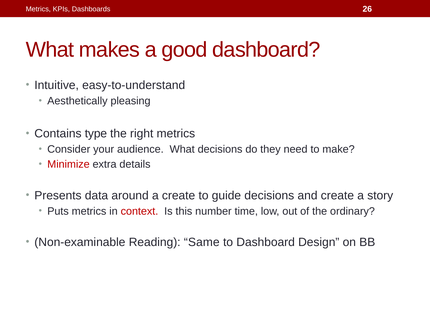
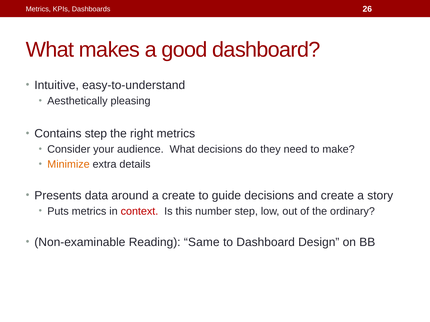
Contains type: type -> step
Minimize colour: red -> orange
number time: time -> step
